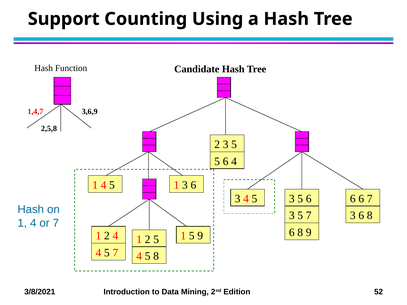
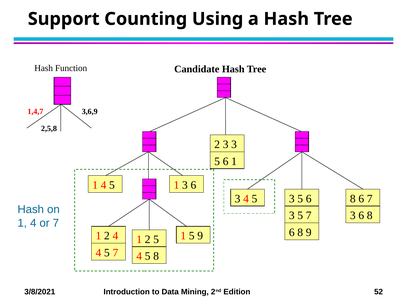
2 3 5: 5 -> 3
6 4: 4 -> 1
3 4 5 6: 6 -> 8
